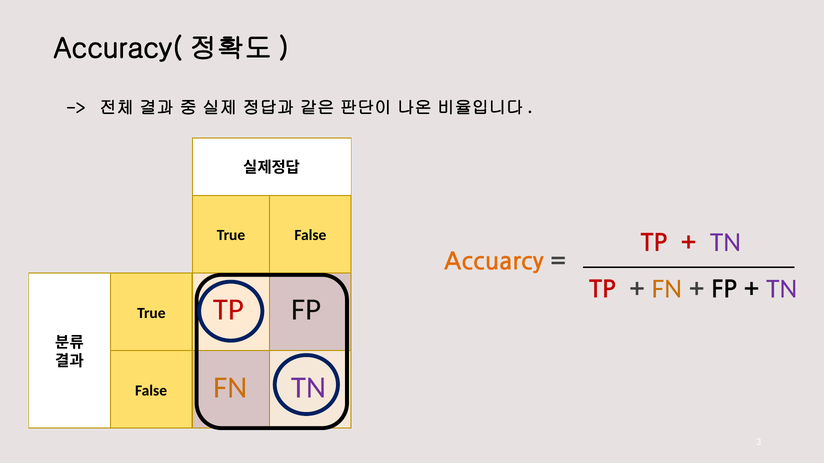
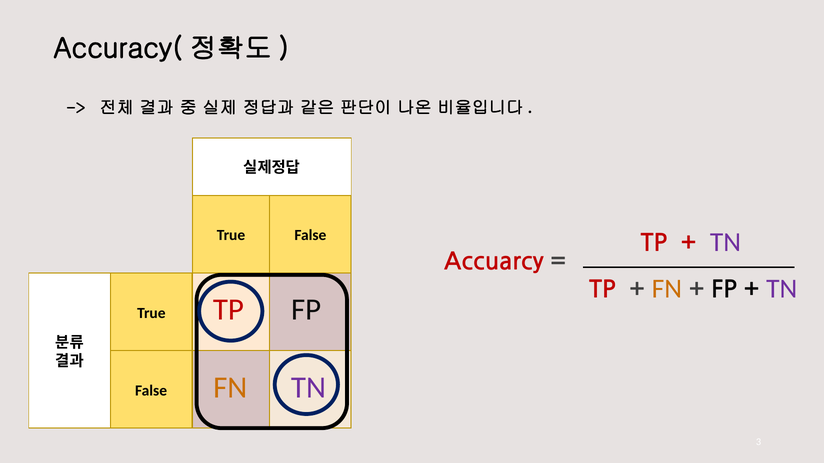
Accuarcy colour: orange -> red
